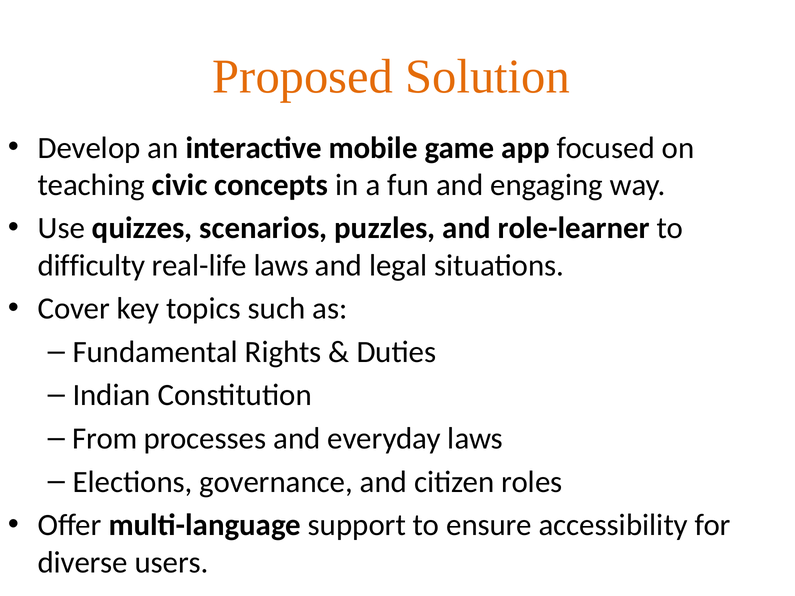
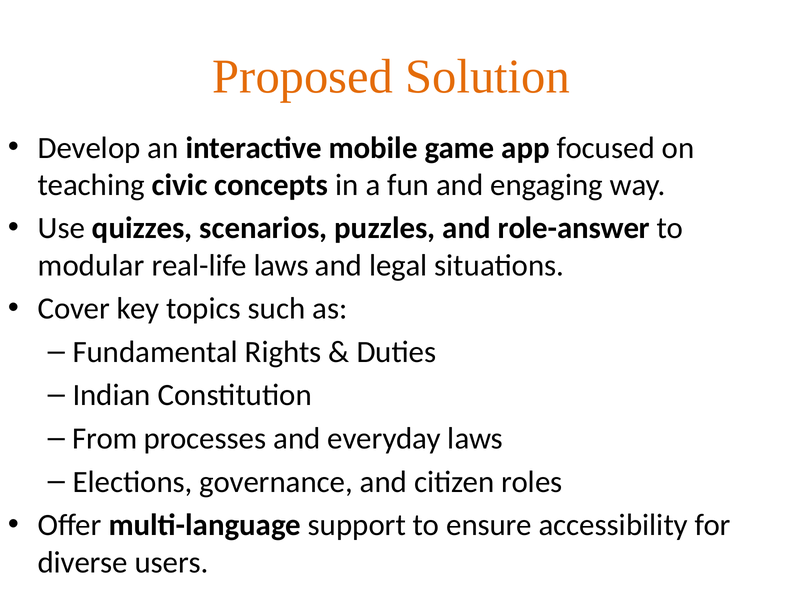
role-learner: role-learner -> role-answer
difficulty: difficulty -> modular
